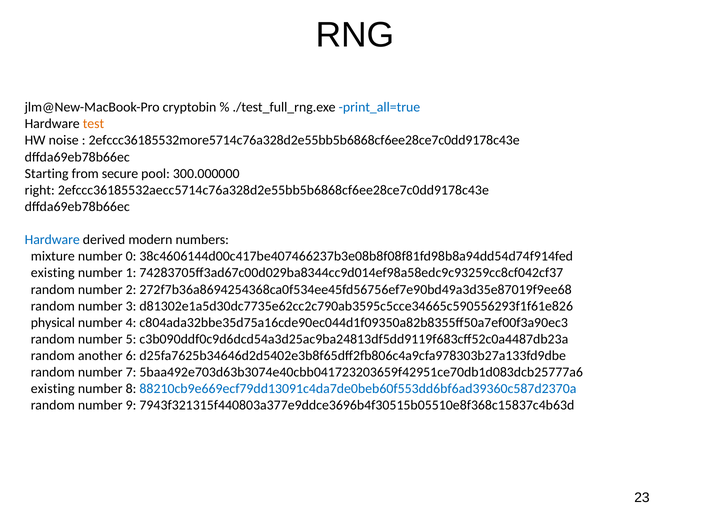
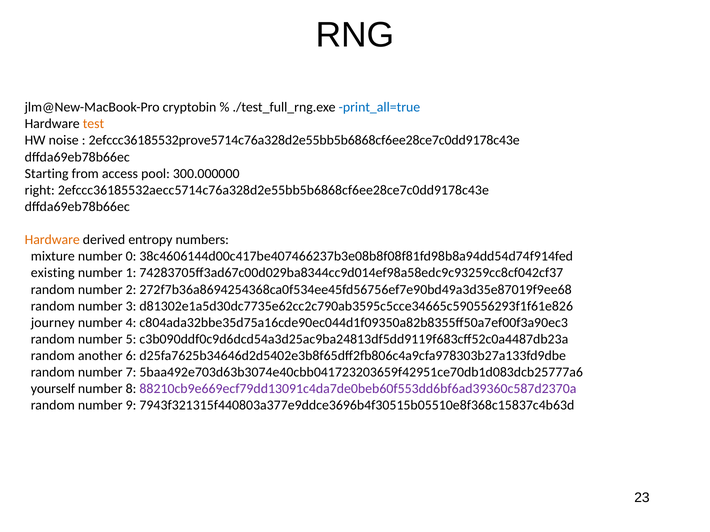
2efccc36185532more5714c76a328d2e55bb5b6868cf6ee28ce7c0dd9178c43e: 2efccc36185532more5714c76a328d2e55bb5b6868cf6ee28ce7c0dd9178c43e -> 2efccc36185532prove5714c76a328d2e55bb5b6868cf6ee28ce7c0dd9178c43e
secure: secure -> access
Hardware at (52, 240) colour: blue -> orange
modern: modern -> entropy
physical: physical -> journey
existing at (53, 389): existing -> yourself
88210cb9e669ecf79dd13091c4da7de0beb60f553dd6bf6ad39360c587d2370a colour: blue -> purple
